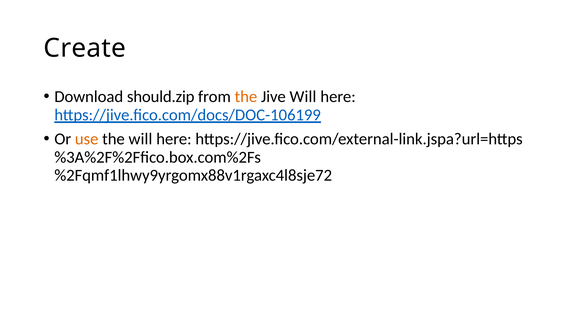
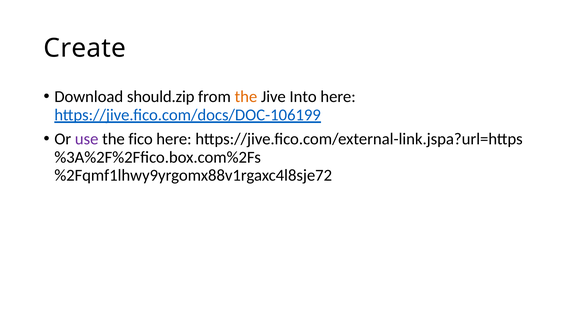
Jive Will: Will -> Into
use colour: orange -> purple
the will: will -> fico
